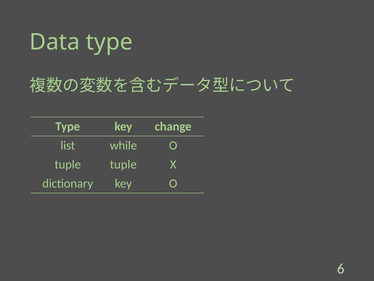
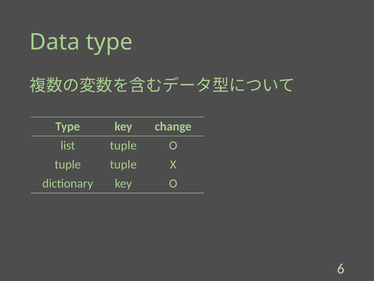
list while: while -> tuple
